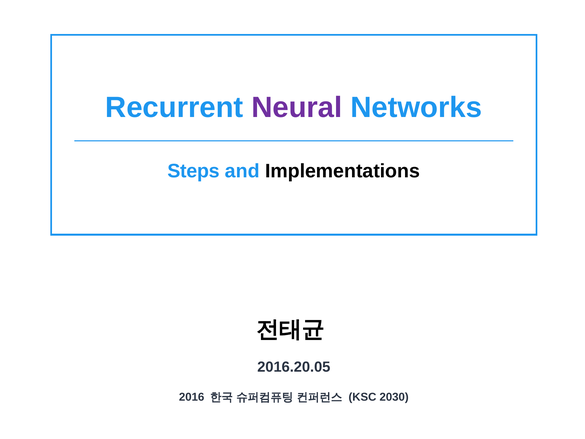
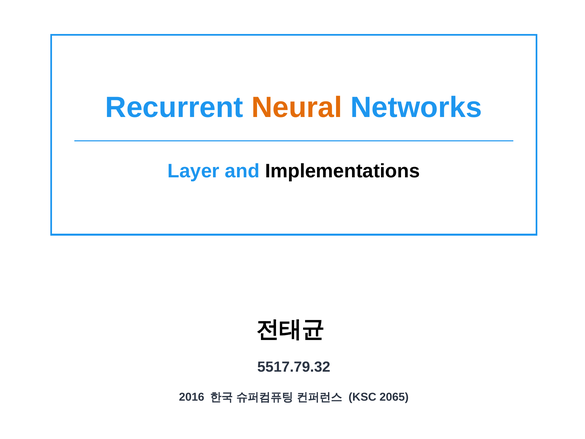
Neural colour: purple -> orange
Steps: Steps -> Layer
2016.20.05: 2016.20.05 -> 5517.79.32
2030: 2030 -> 2065
